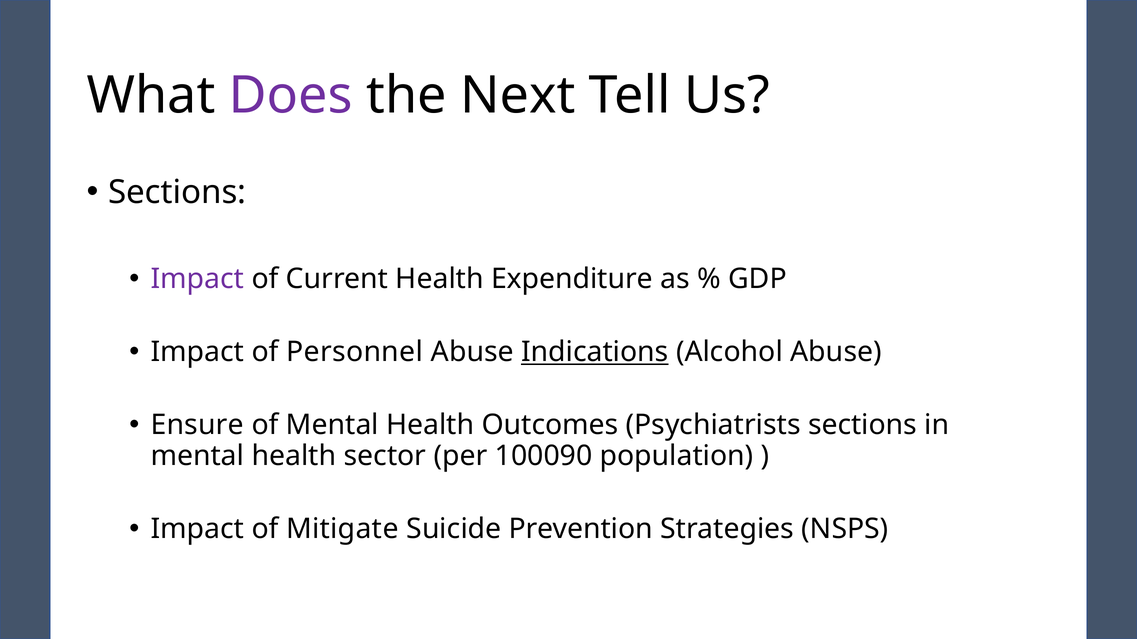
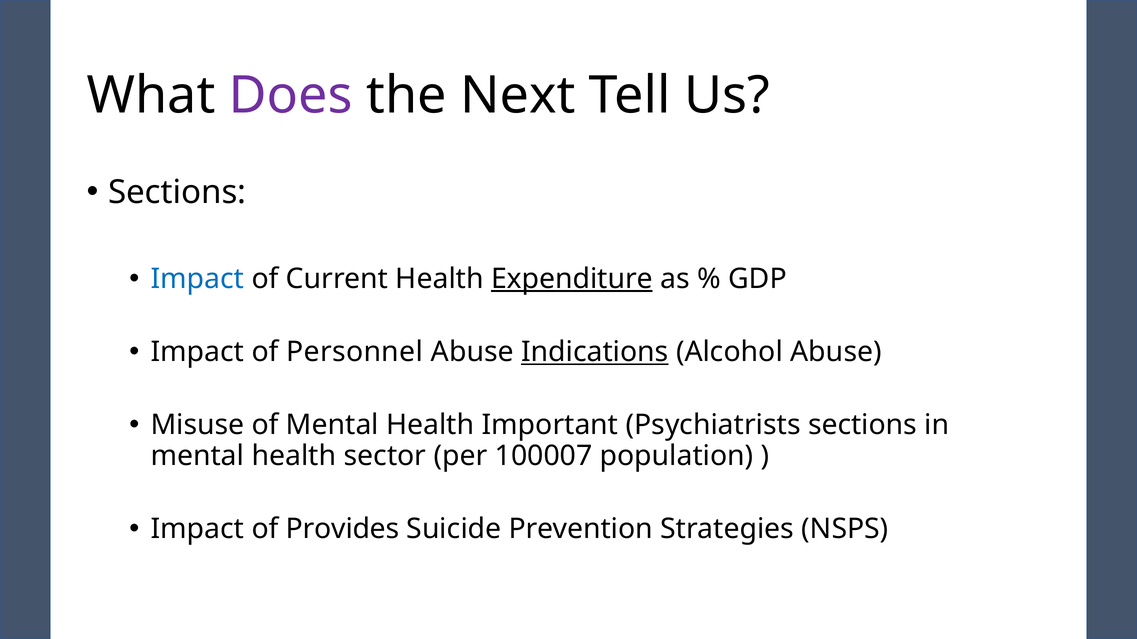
Impact at (197, 279) colour: purple -> blue
Expenditure underline: none -> present
Ensure: Ensure -> Misuse
Outcomes: Outcomes -> Important
100090: 100090 -> 100007
Mitigate: Mitigate -> Provides
